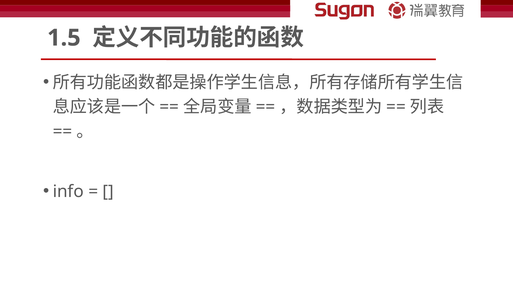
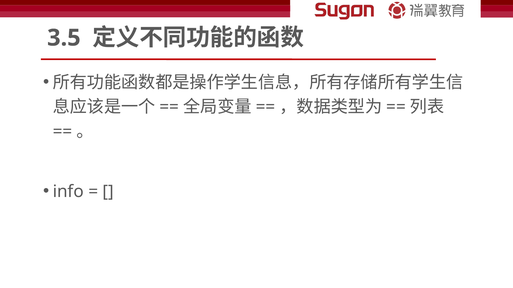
1.5: 1.5 -> 3.5
